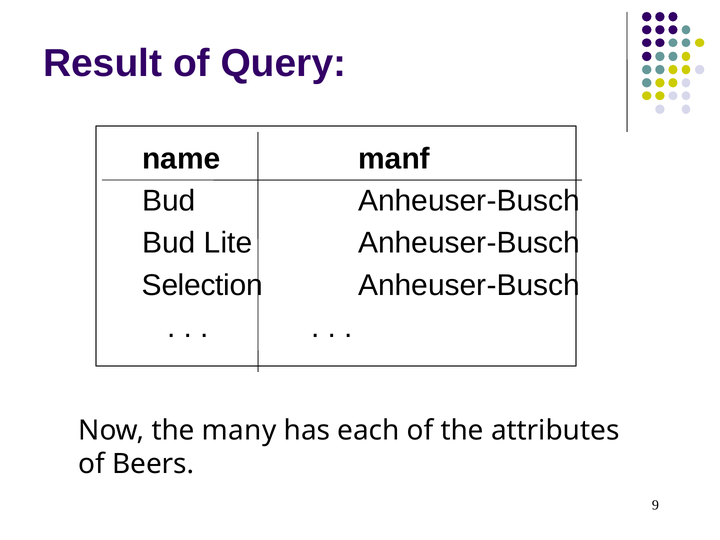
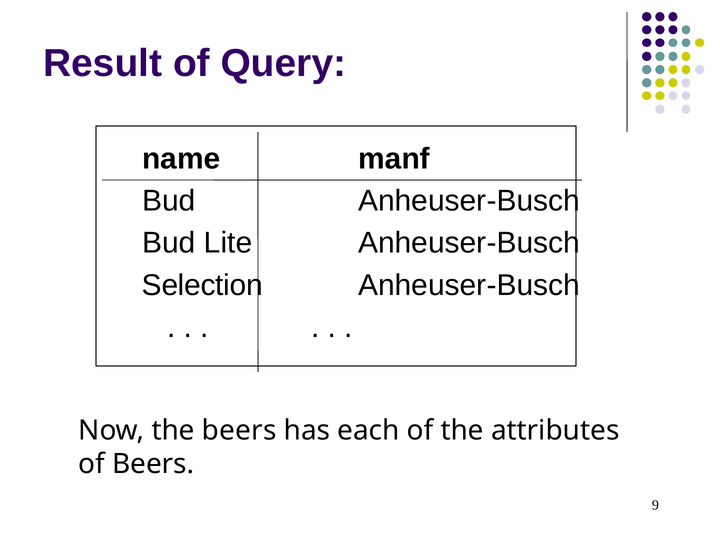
the many: many -> beers
